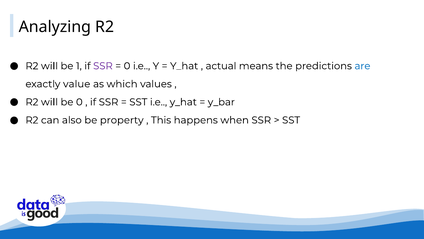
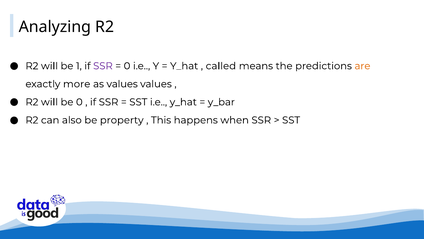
actual: actual -> called
are colour: blue -> orange
value: value -> more
as which: which -> values
